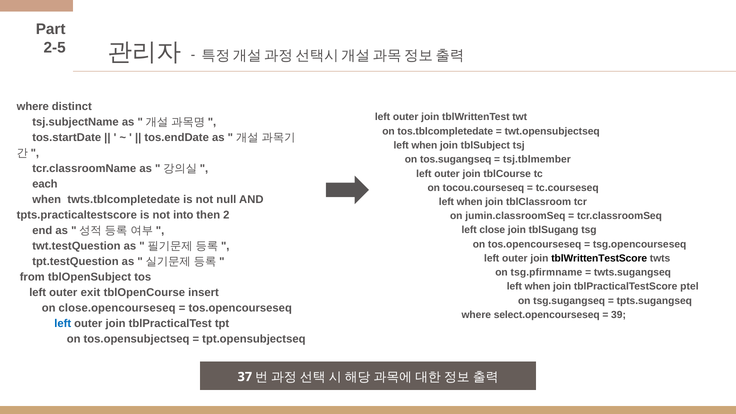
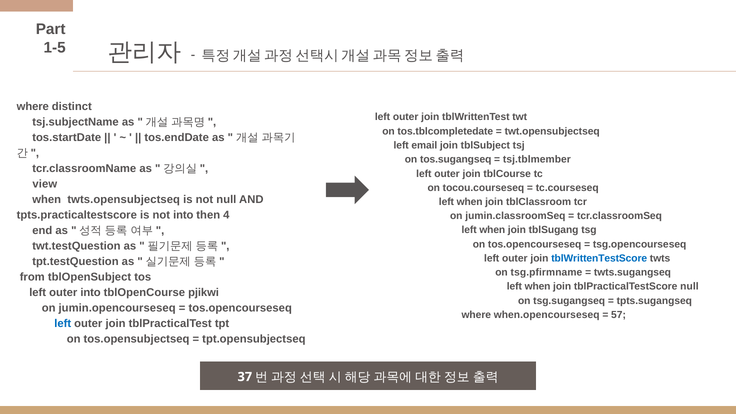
2-5: 2-5 -> 1-5
when at (424, 145): when -> email
each: each -> view
twts.tblcompletedate: twts.tblcompletedate -> twts.opensubjectseq
2: 2 -> 4
close at (492, 230): close -> when
tblWrittenTestScore colour: black -> blue
tblPracticalTestScore ptel: ptel -> null
outer exit: exit -> into
insert: insert -> pjikwi
close.opencourseseq: close.opencourseseq -> jumin.opencourseseq
select.opencourseseq: select.opencourseseq -> when.opencourseseq
39: 39 -> 57
